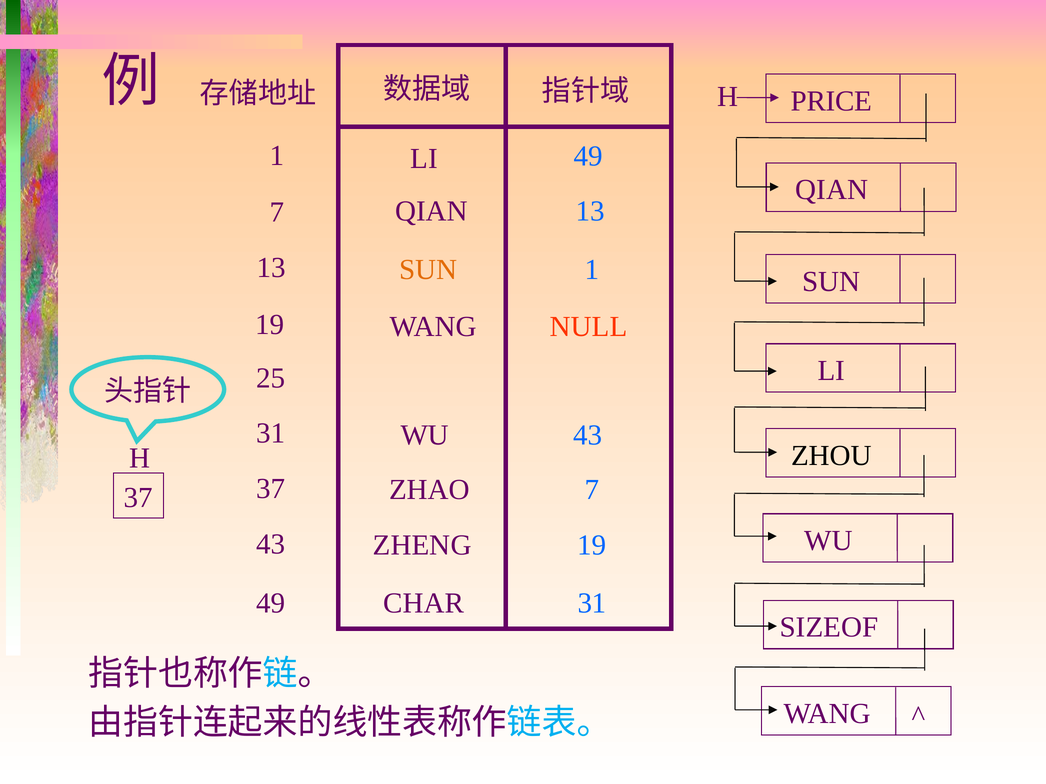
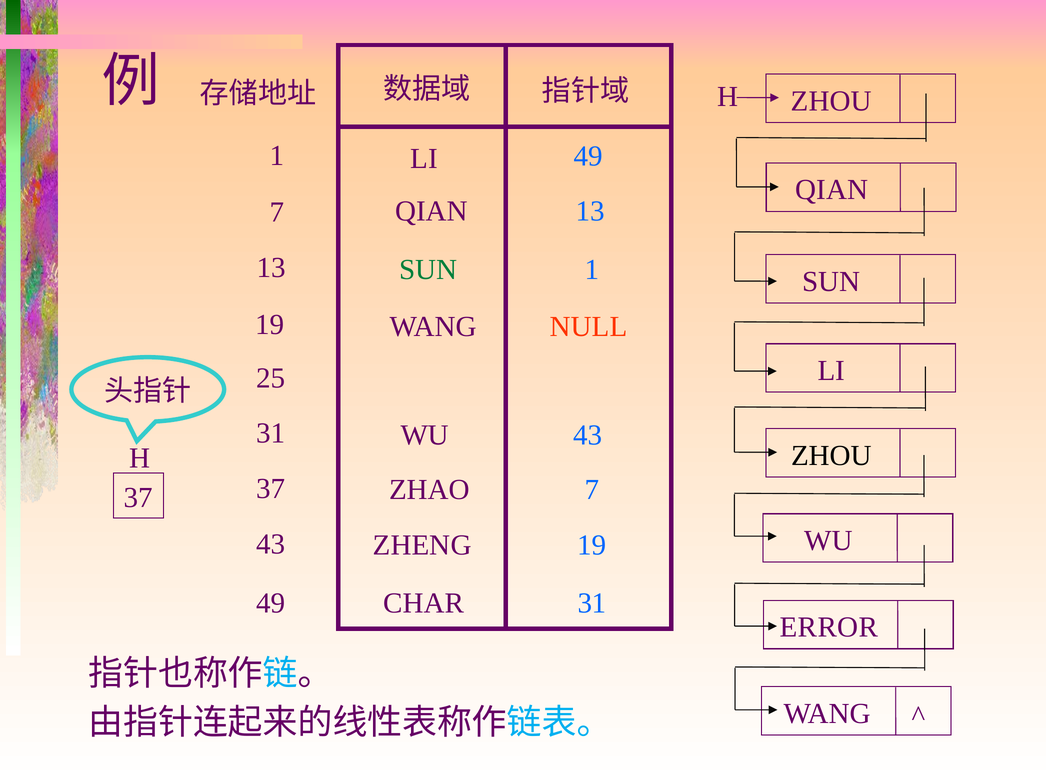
PRICE at (831, 101): PRICE -> ZHOU
SUN at (428, 270) colour: orange -> green
SIZEOF: SIZEOF -> ERROR
